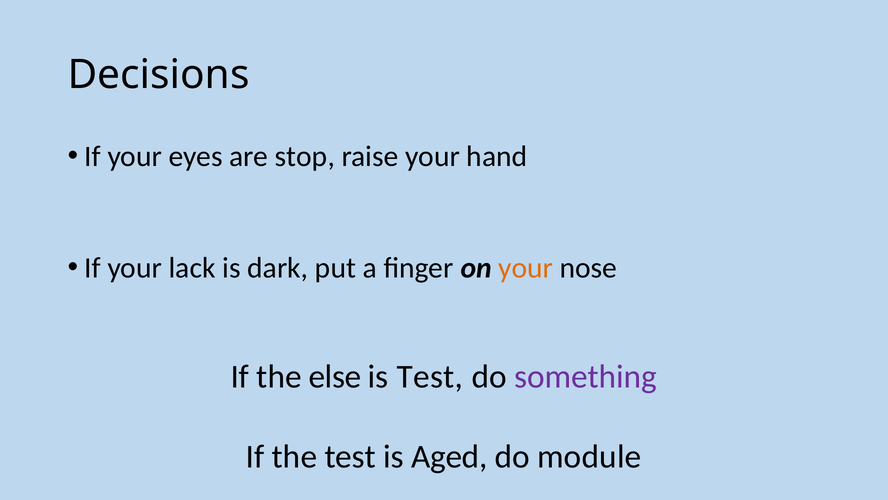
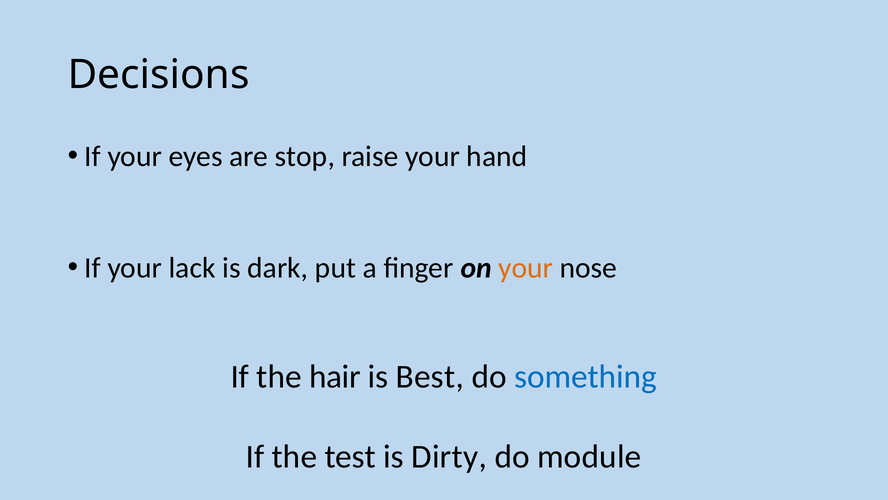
else: else -> hair
is Test: Test -> Best
something colour: purple -> blue
Aged: Aged -> Dirty
